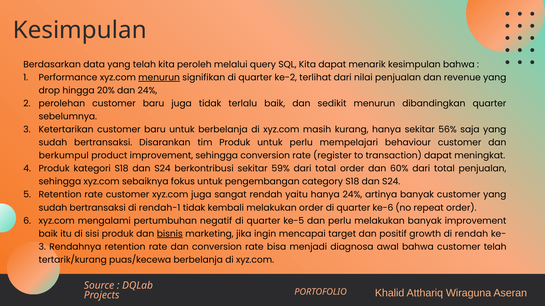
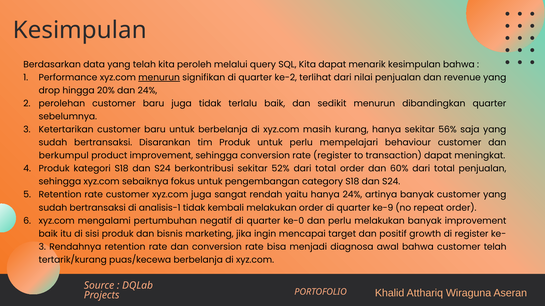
59%: 59% -> 52%
rendah-1: rendah-1 -> analisis-1
ke-6: ke-6 -> ke-9
ke-5: ke-5 -> ke-0
bisnis underline: present -> none
di rendah: rendah -> register
